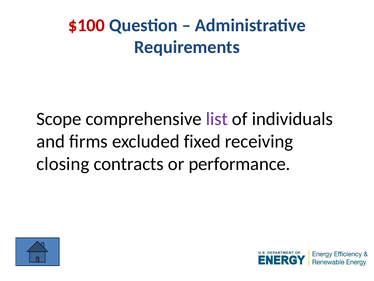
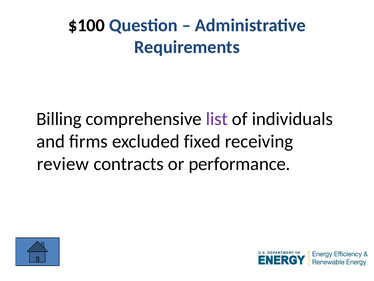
$100 colour: red -> black
Scope: Scope -> Billing
closing: closing -> review
